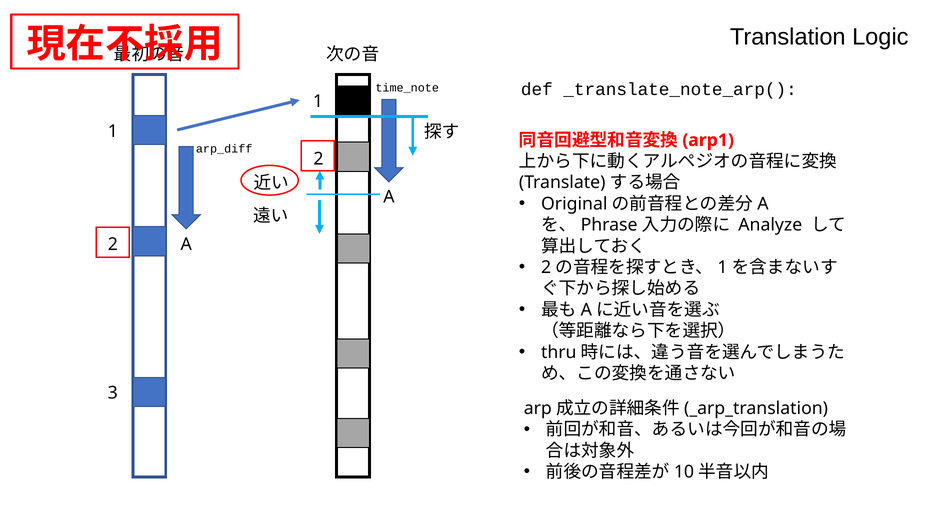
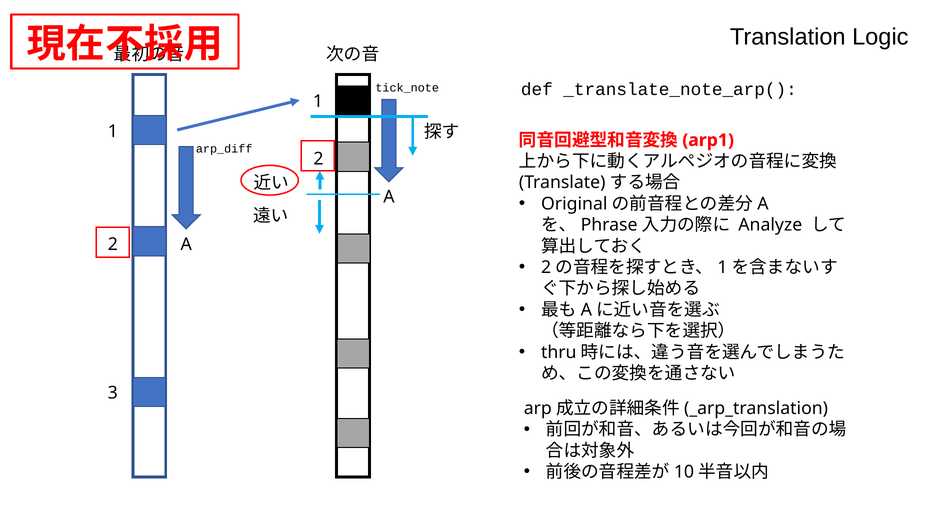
time_note: time_note -> tick_note
